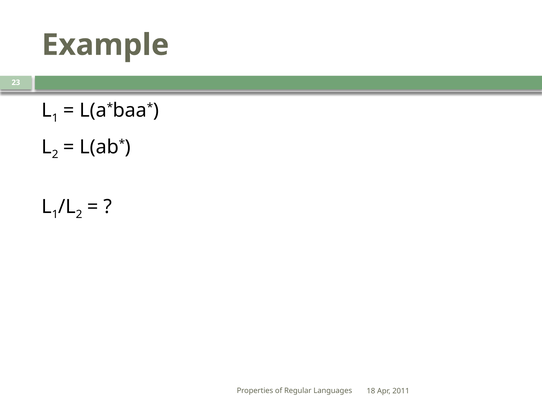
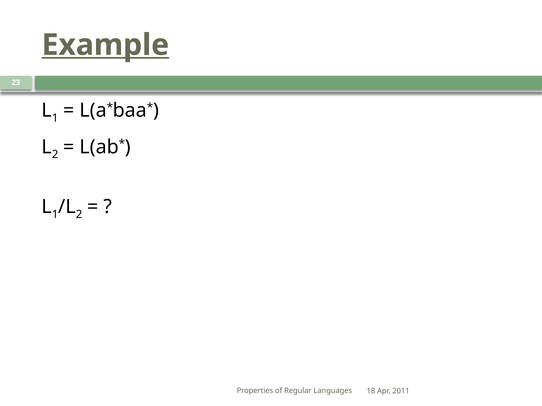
Example underline: none -> present
